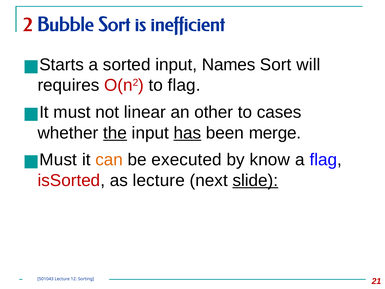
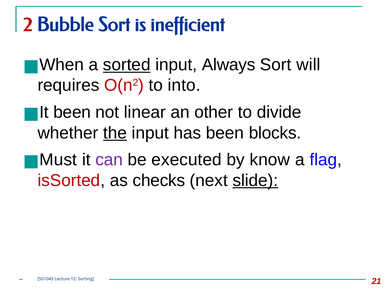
Starts: Starts -> When
sorted underline: none -> present
Names: Names -> Always
to flag: flag -> into
It must: must -> been
cases: cases -> divide
has underline: present -> none
merge: merge -> blocks
can colour: orange -> purple
as lecture: lecture -> checks
